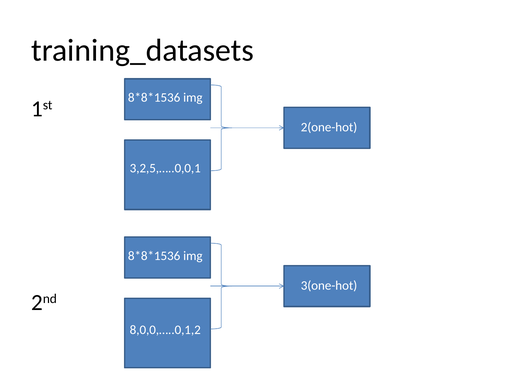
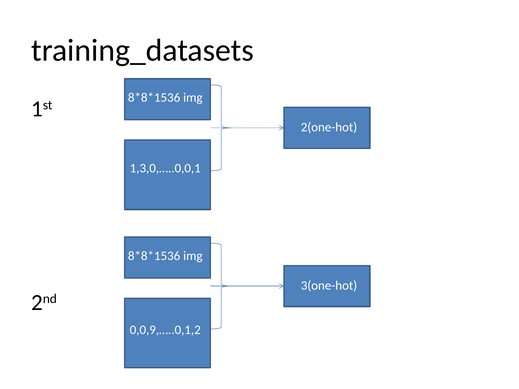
3,2,5,…..0,0,1: 3,2,5,…..0,0,1 -> 1,3,0,…..0,0,1
8,0,0,…..0,1,2: 8,0,0,…..0,1,2 -> 0,0,9,…..0,1,2
